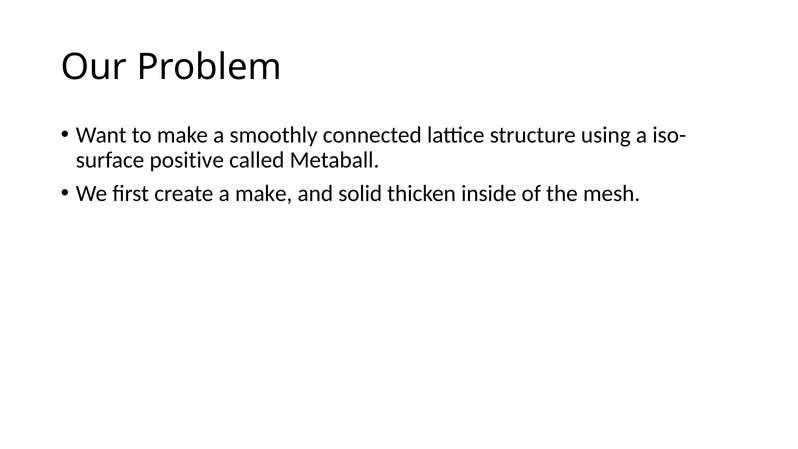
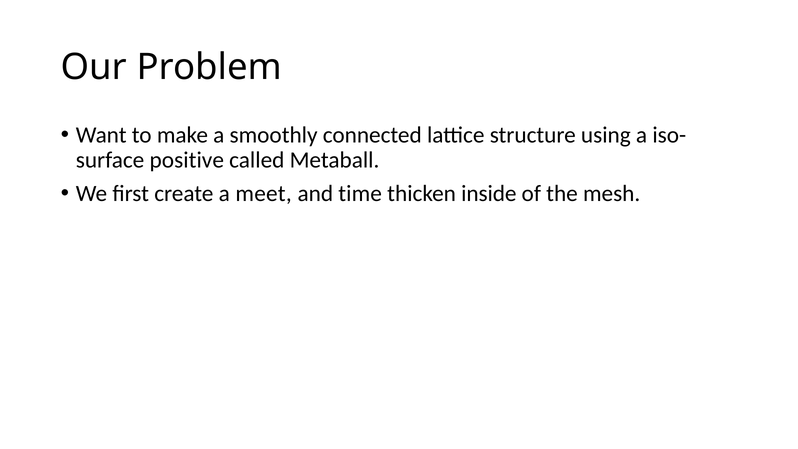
a make: make -> meet
solid: solid -> time
